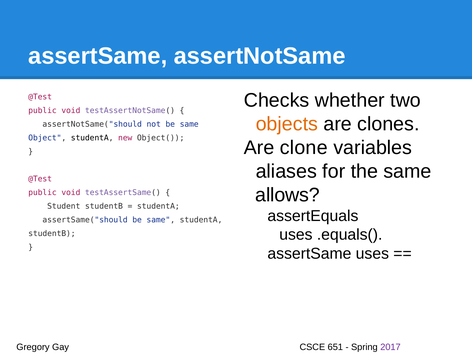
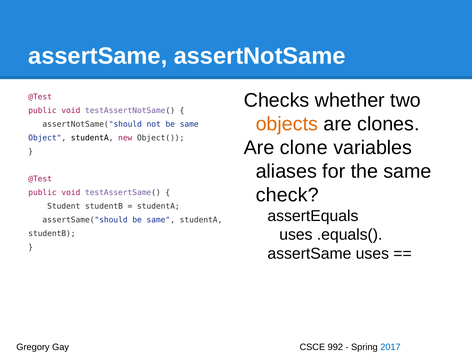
allows: allows -> check
651: 651 -> 992
2017 colour: purple -> blue
